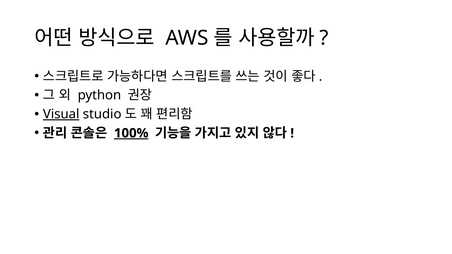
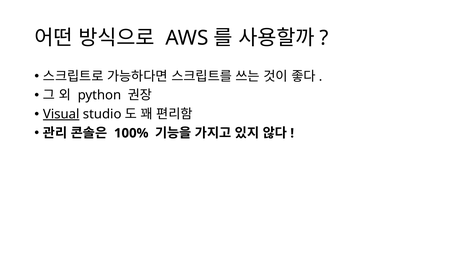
100% underline: present -> none
